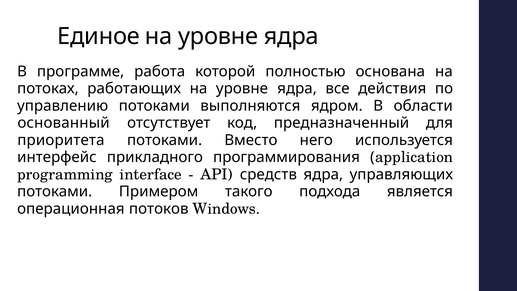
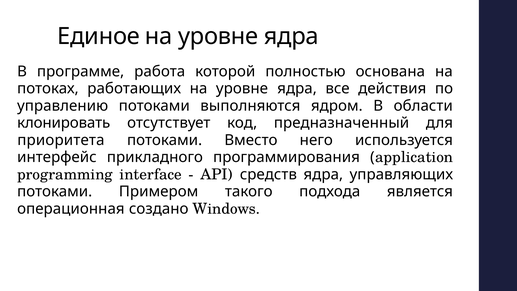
основанный: основанный -> клонировать
потоков: потоков -> создано
